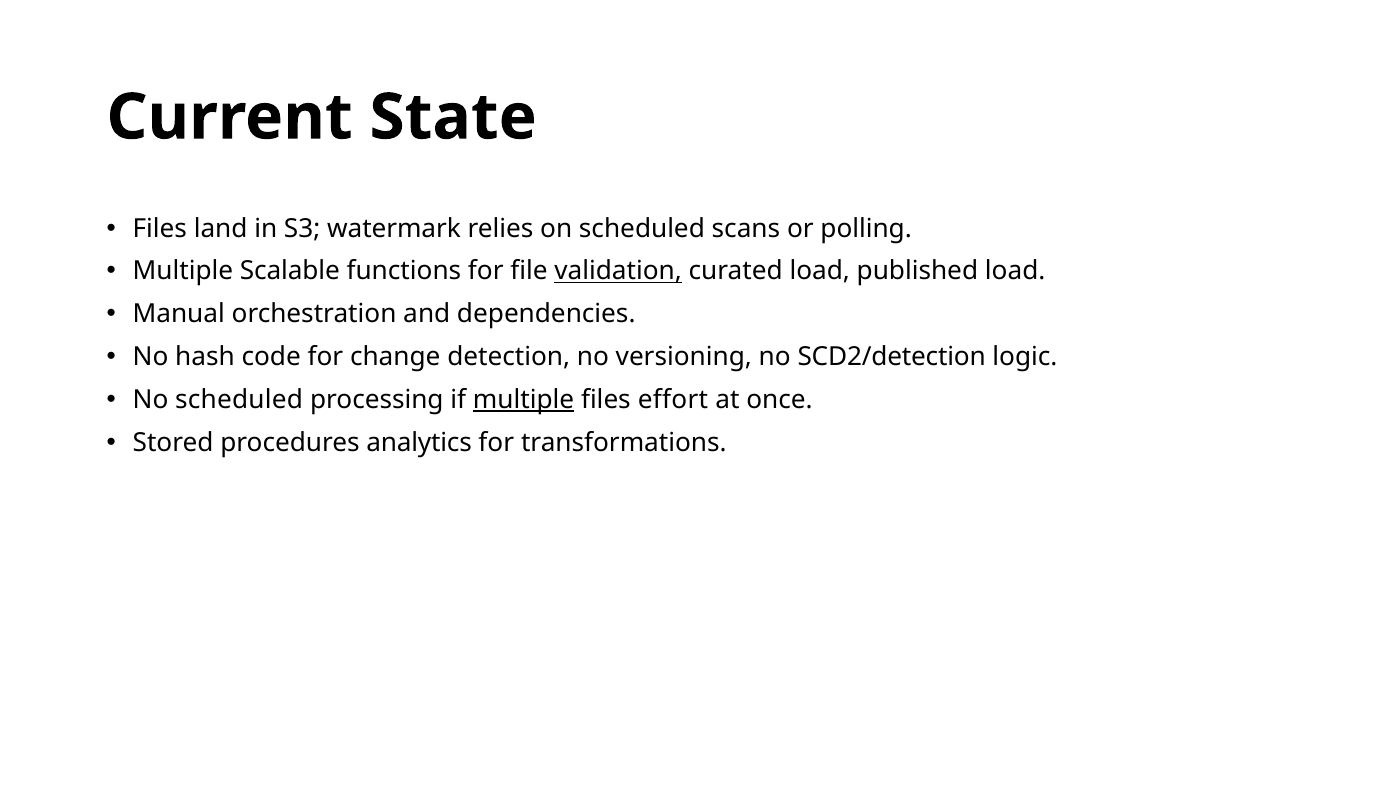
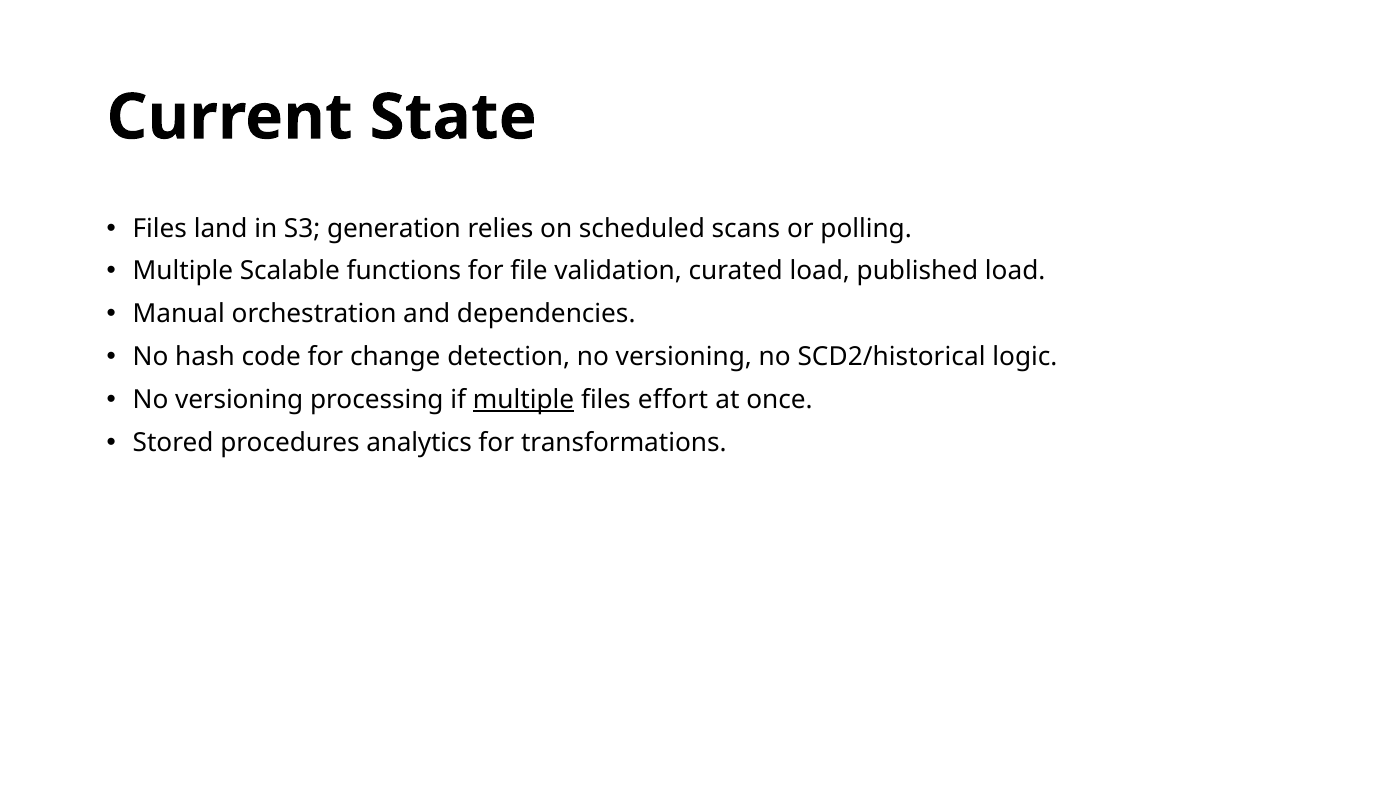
watermark: watermark -> generation
validation underline: present -> none
SCD2/detection: SCD2/detection -> SCD2/historical
scheduled at (239, 400): scheduled -> versioning
